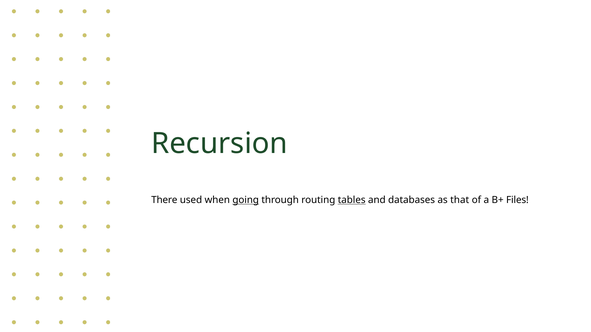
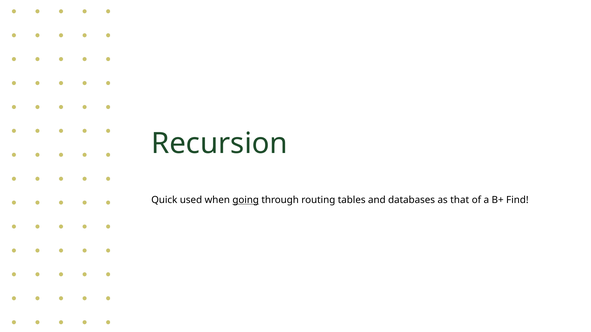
There: There -> Quick
tables underline: present -> none
Files: Files -> Find
